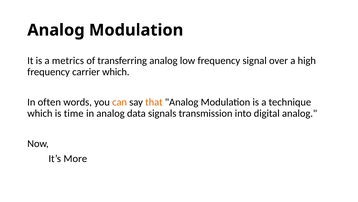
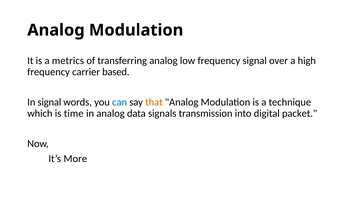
carrier which: which -> based
In often: often -> signal
can colour: orange -> blue
digital analog: analog -> packet
